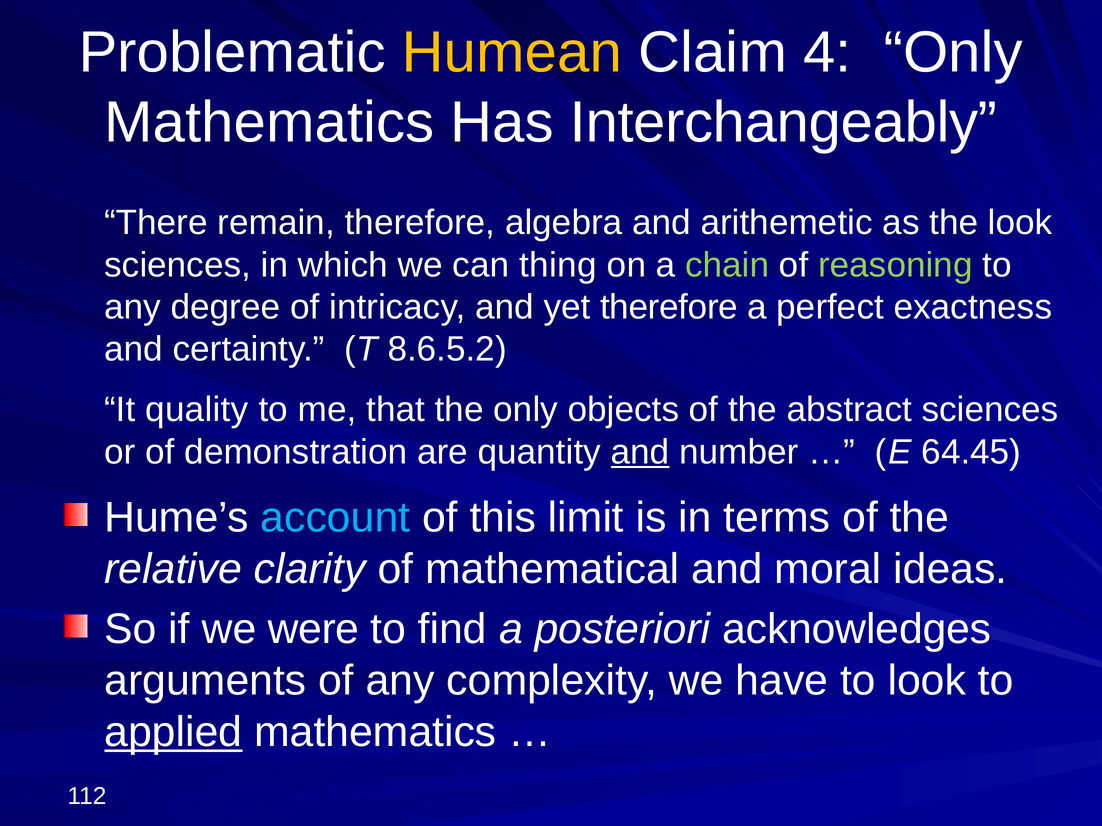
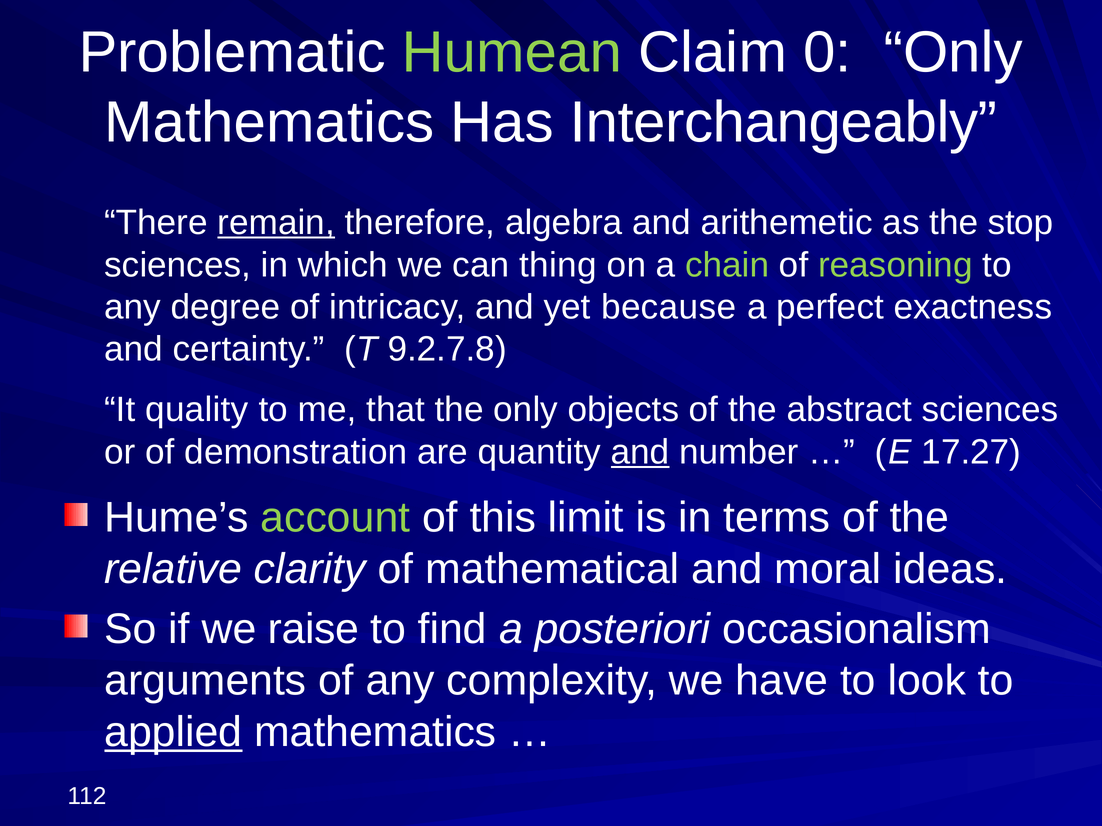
Humean colour: yellow -> light green
4: 4 -> 0
remain underline: none -> present
the look: look -> stop
yet therefore: therefore -> because
8.6.5.2: 8.6.5.2 -> 9.2.7.8
64.45: 64.45 -> 17.27
account colour: light blue -> light green
were: were -> raise
acknowledges: acknowledges -> occasionalism
